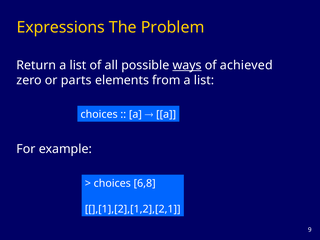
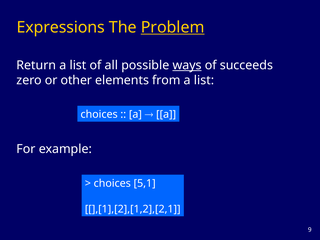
Problem underline: none -> present
achieved: achieved -> succeeds
parts: parts -> other
6,8: 6,8 -> 5,1
